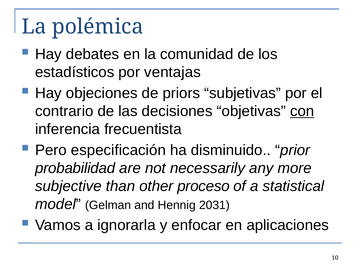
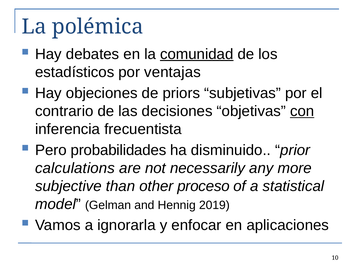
comunidad underline: none -> present
especificación: especificación -> probabilidades
probabilidad: probabilidad -> calculations
2031: 2031 -> 2019
